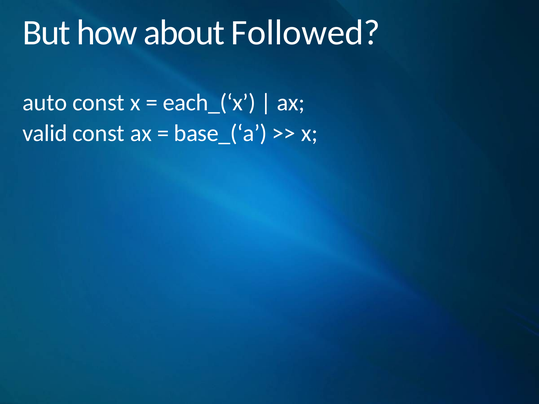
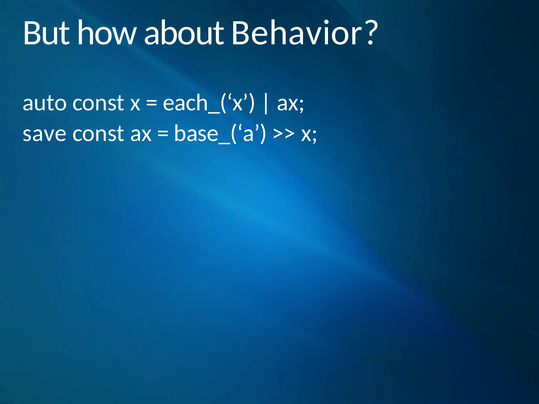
Followed: Followed -> Behavior
valid: valid -> save
